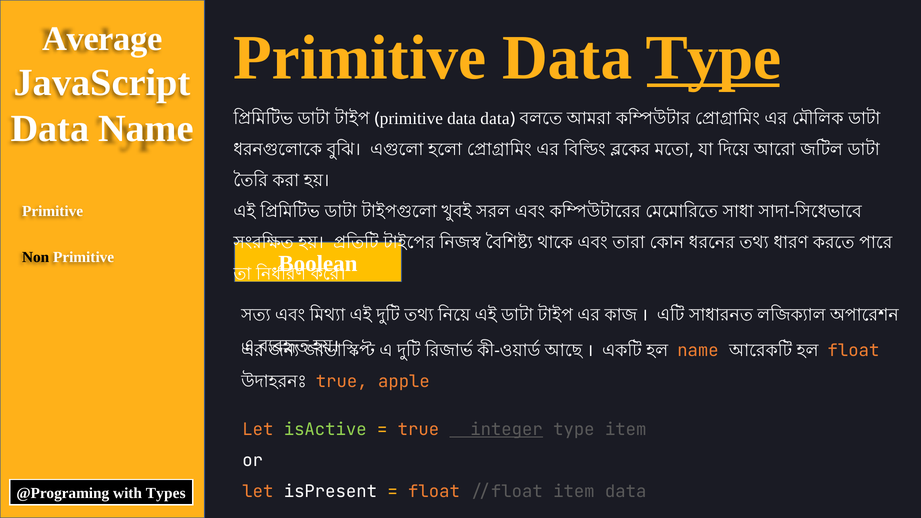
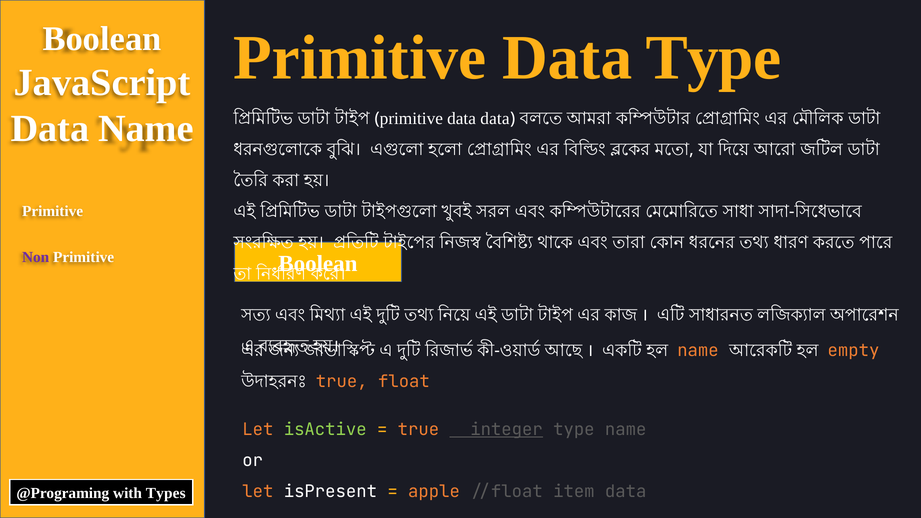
Average at (102, 39): Average -> Boolean
Type at (713, 58) underline: present -> none
Non colour: black -> purple
float at (854, 351): float -> empty
apple: apple -> float
type item: item -> name
float at (434, 492): float -> apple
